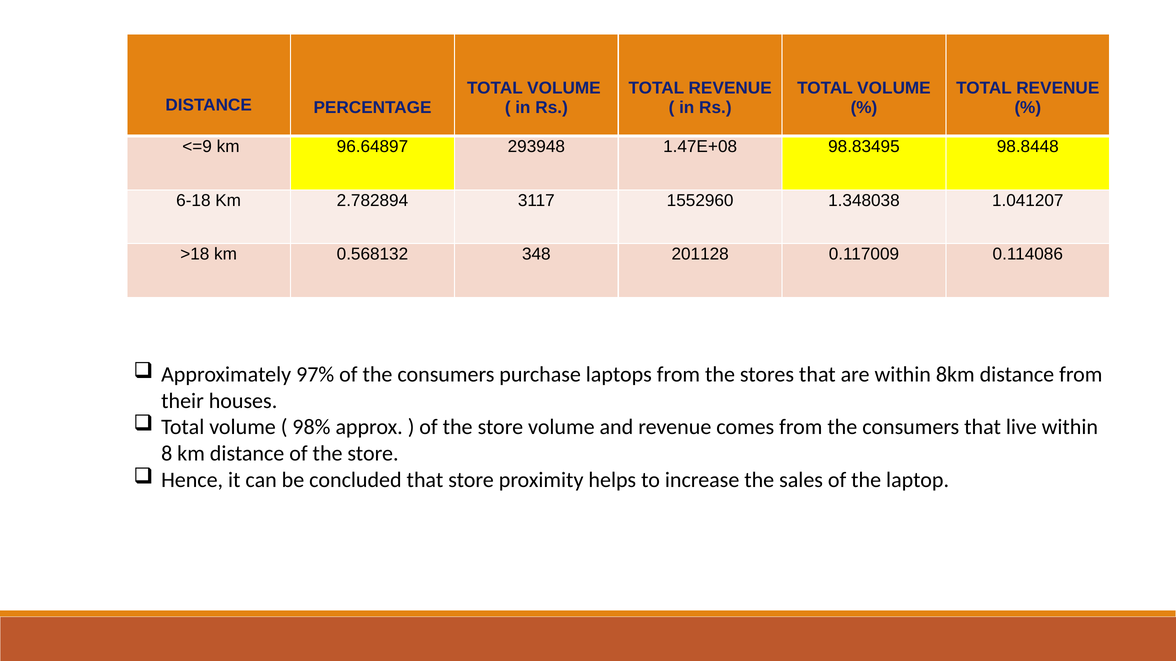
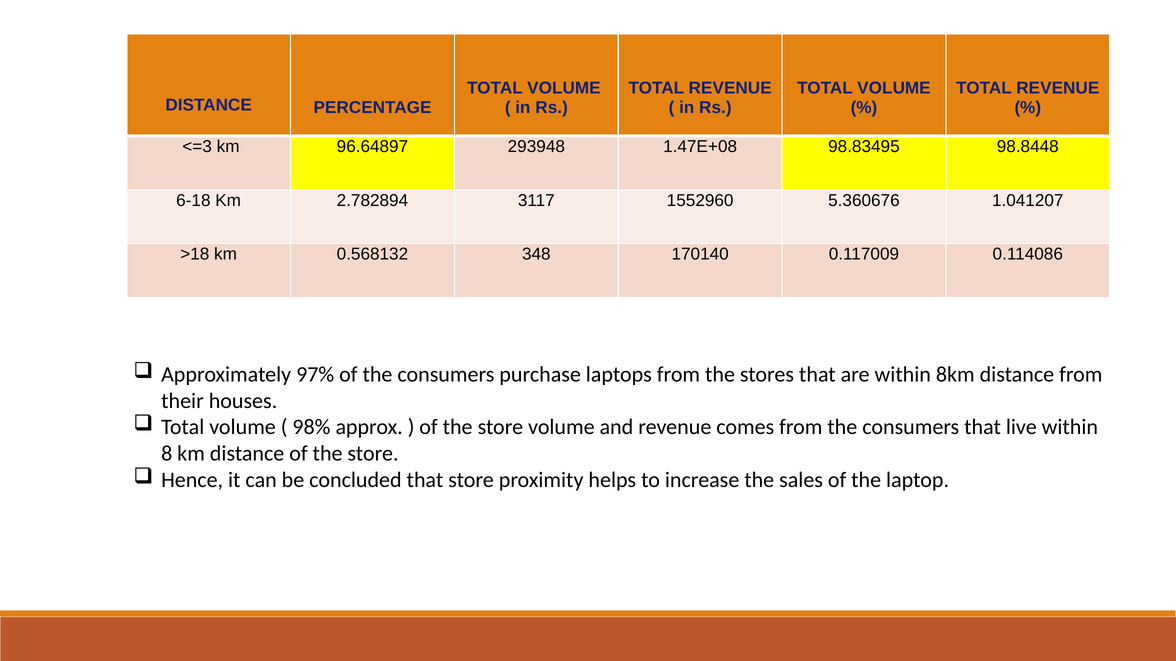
<=9: <=9 -> <=3
1.348038: 1.348038 -> 5.360676
201128: 201128 -> 170140
